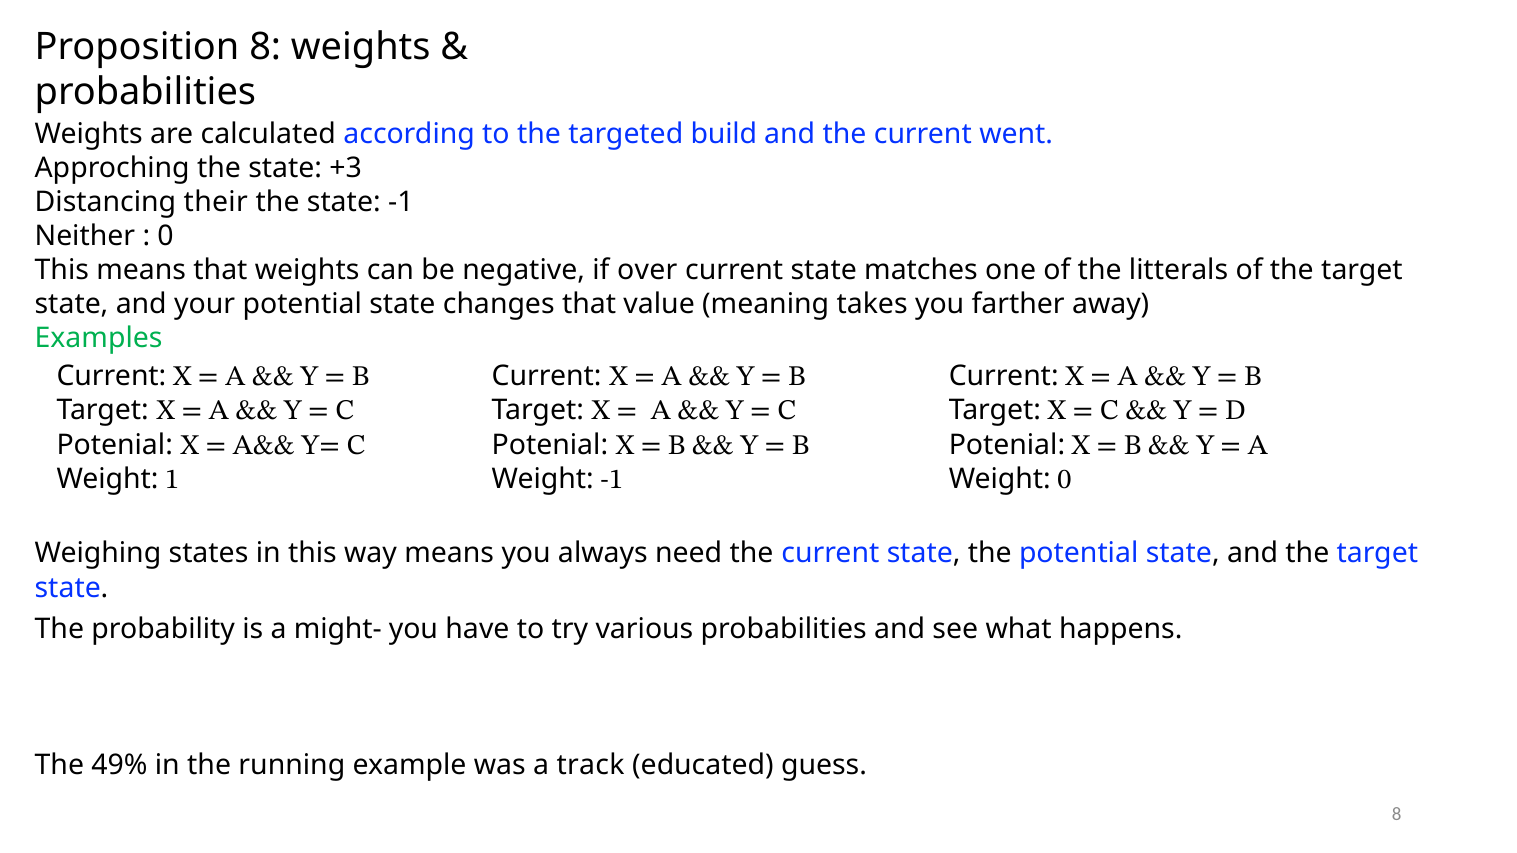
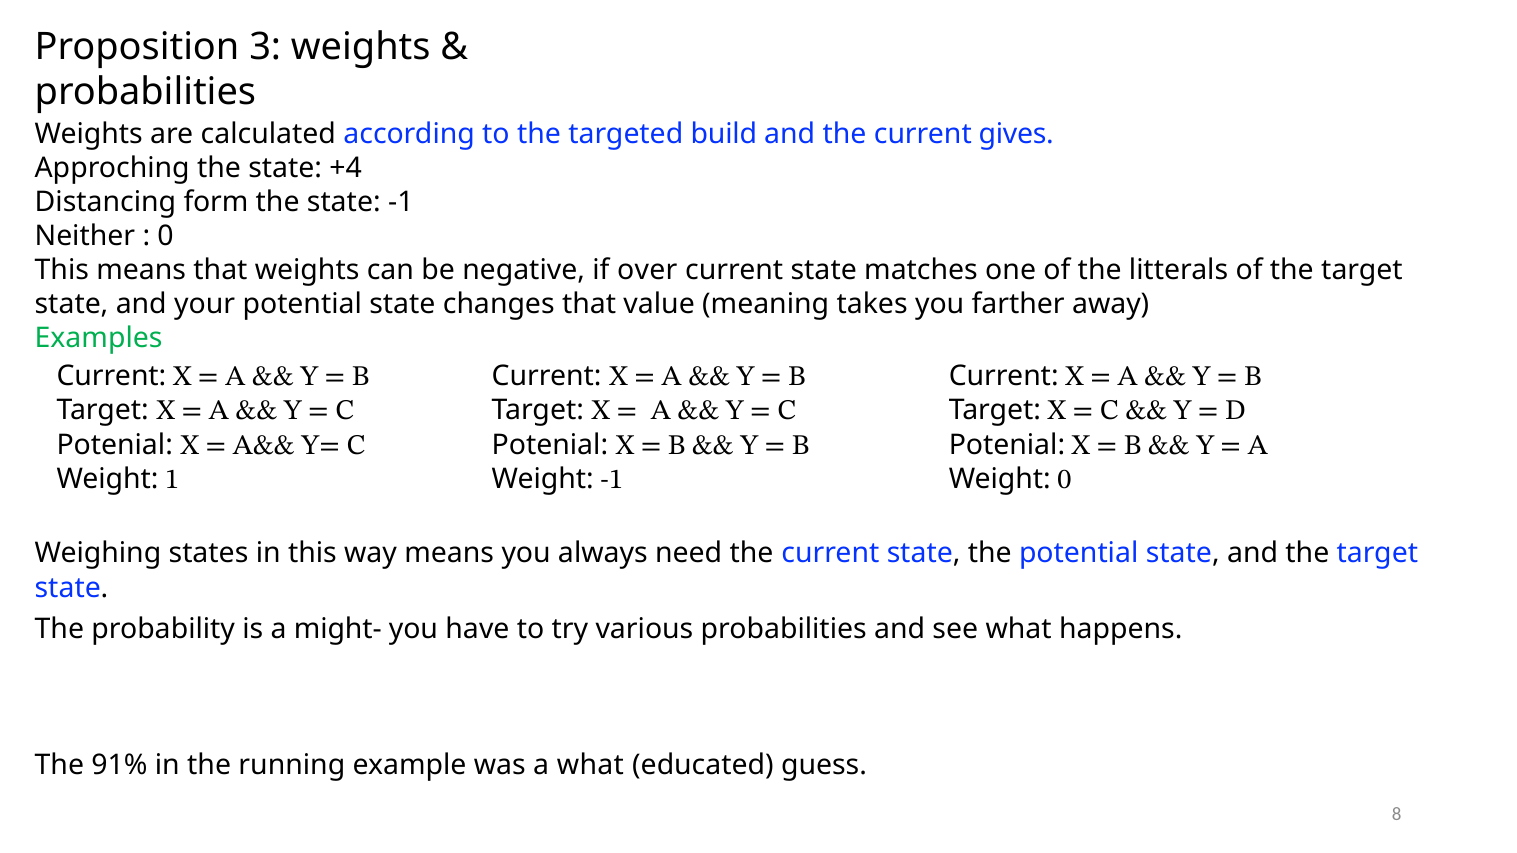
Proposition 8: 8 -> 3
went: went -> gives
+3: +3 -> +4
their: their -> form
49%: 49% -> 91%
a track: track -> what
